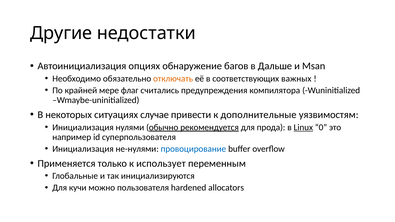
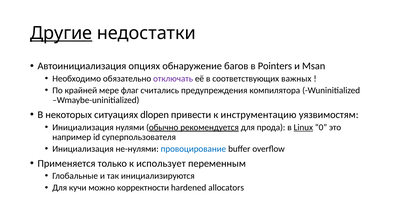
Другие underline: none -> present
Дальше: Дальше -> Pointers
отключать colour: orange -> purple
случае: случае -> dlopen
дополнительные: дополнительные -> инструментацию
пользователя: пользователя -> корректности
